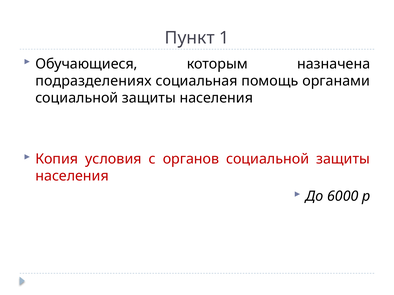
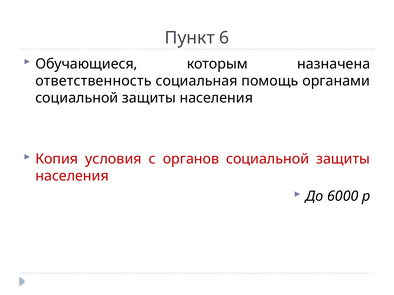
1: 1 -> 6
подразделениях: подразделениях -> ответственность
